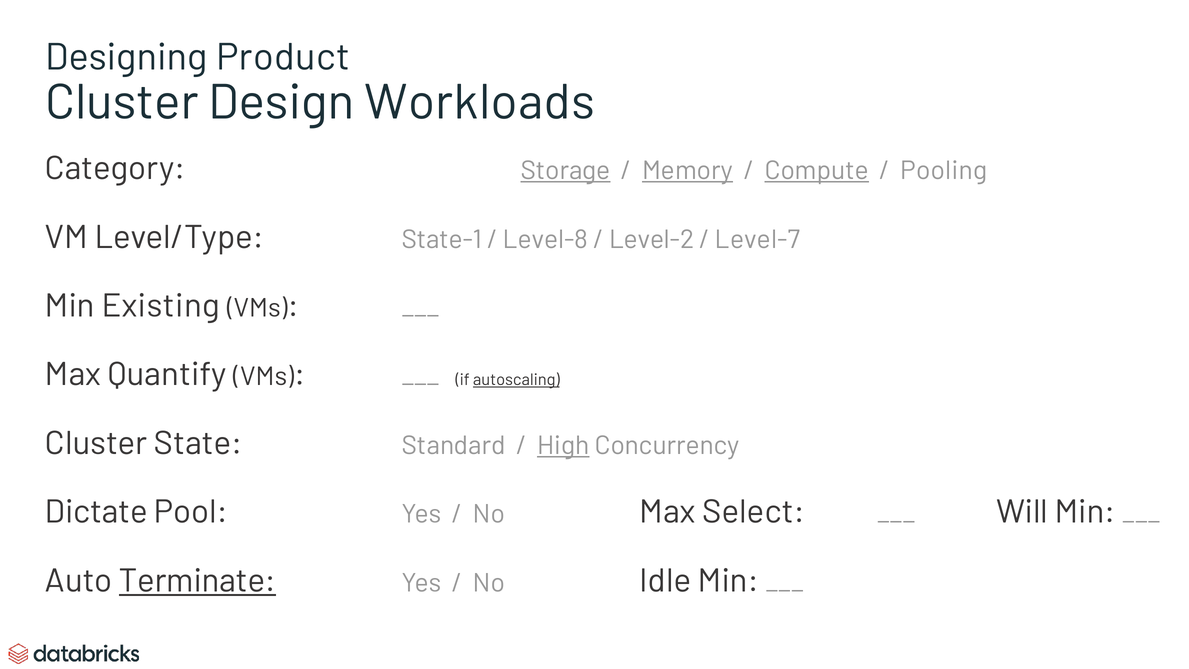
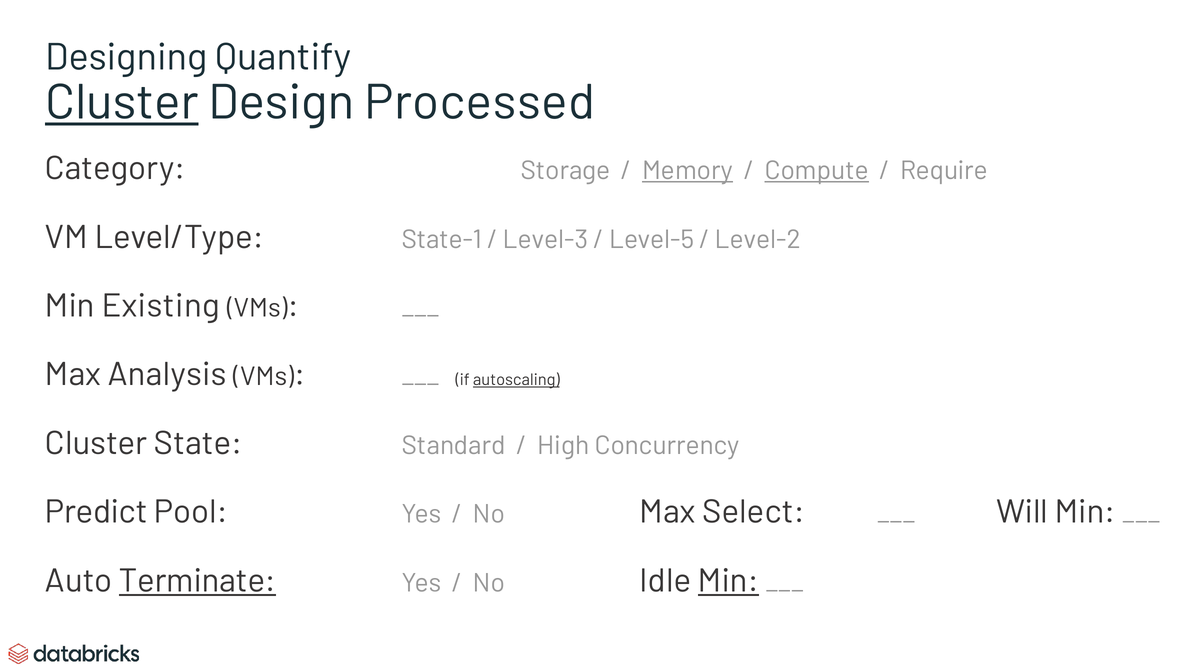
Product: Product -> Quantify
Cluster at (122, 103) underline: none -> present
Workloads: Workloads -> Processed
Storage underline: present -> none
Pooling: Pooling -> Require
Level-8: Level-8 -> Level-3
Level-2: Level-2 -> Level-5
Level-7: Level-7 -> Level-2
Quantify: Quantify -> Analysis
High underline: present -> none
Dictate: Dictate -> Predict
Min at (728, 581) underline: none -> present
